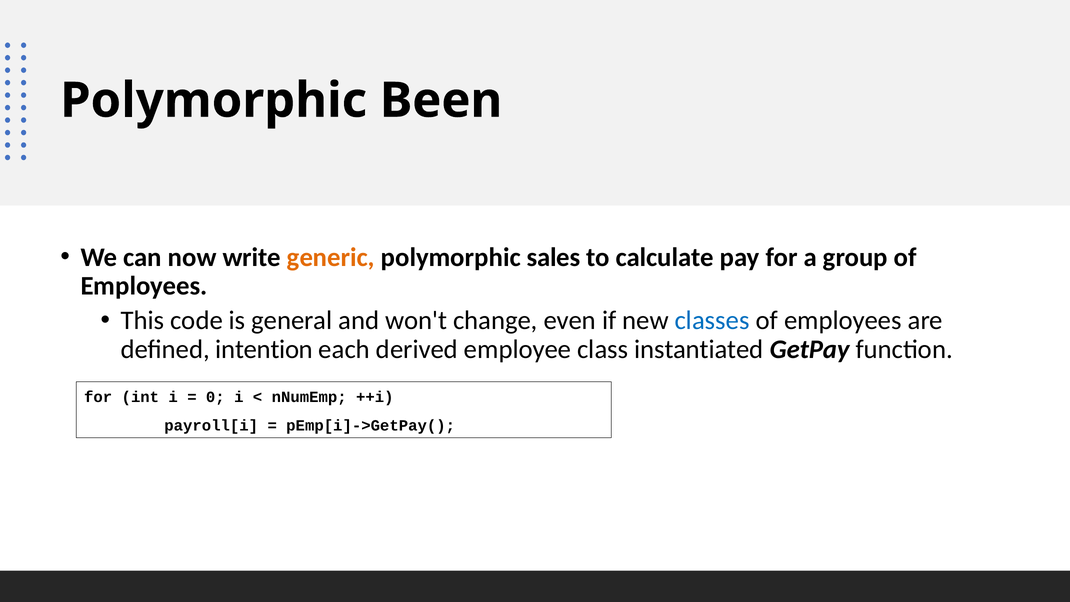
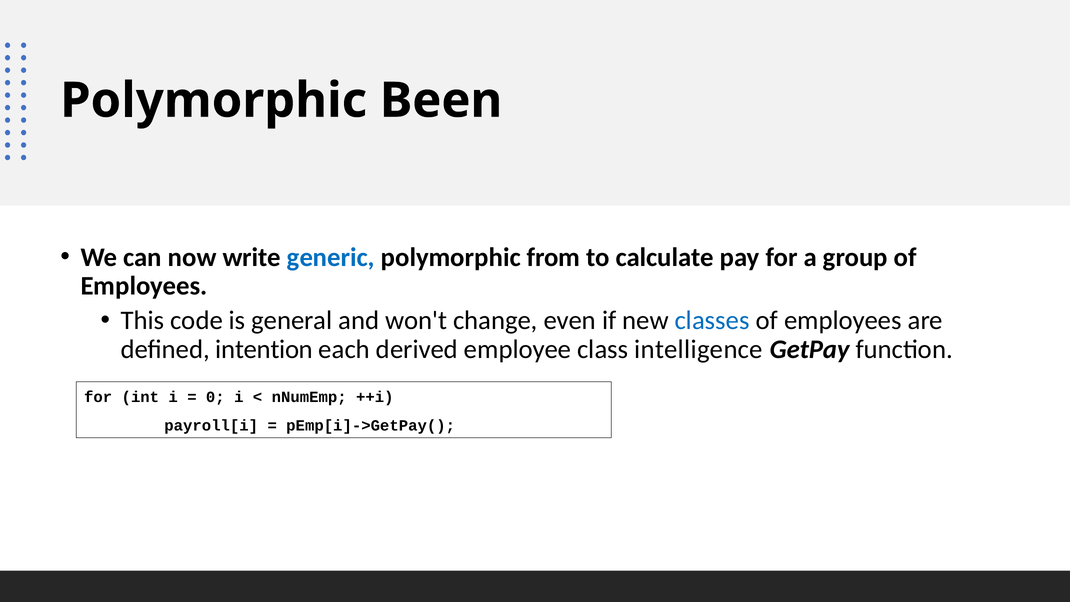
generic colour: orange -> blue
sales: sales -> from
instantiated: instantiated -> intelligence
